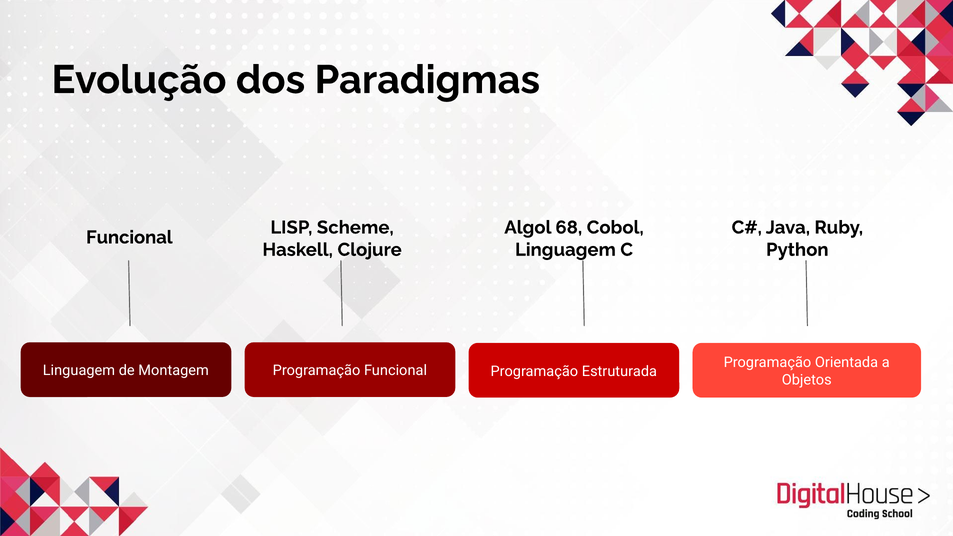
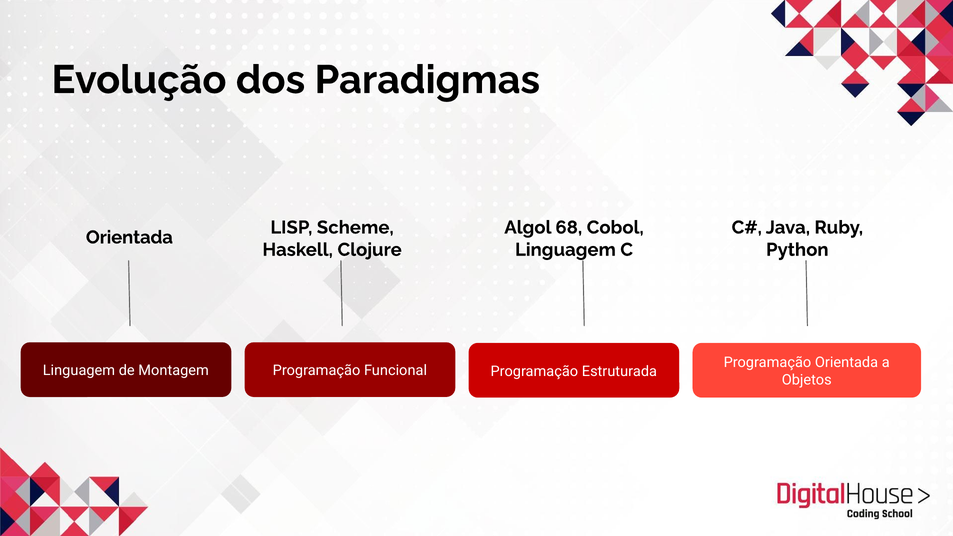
Funcional at (129, 237): Funcional -> Orientada
